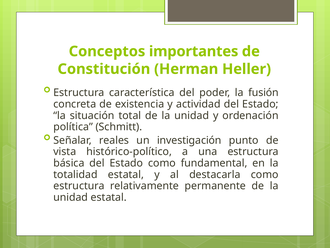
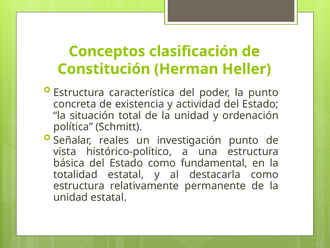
importantes: importantes -> clasificación
la fusión: fusión -> punto
